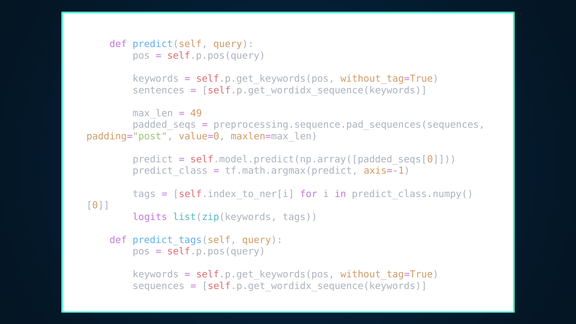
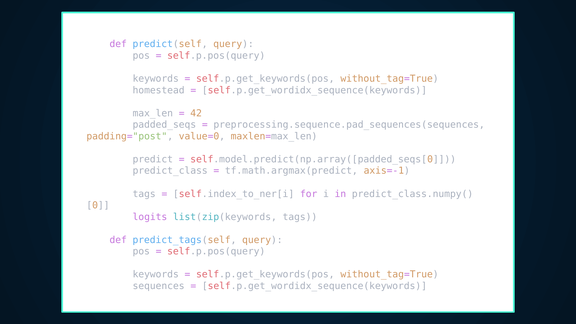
sentences: sentences -> homestead
49: 49 -> 42
